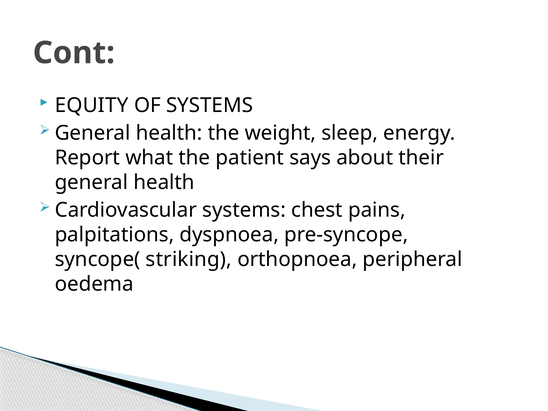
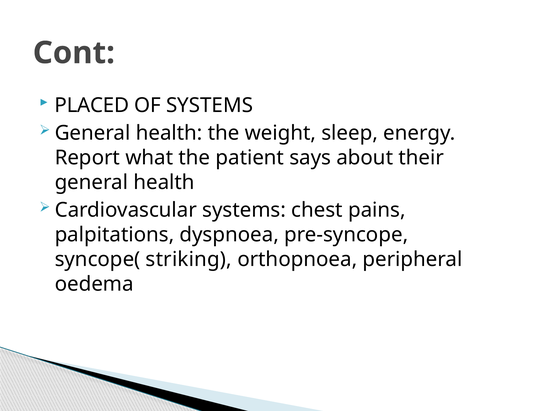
EQUITY: EQUITY -> PLACED
